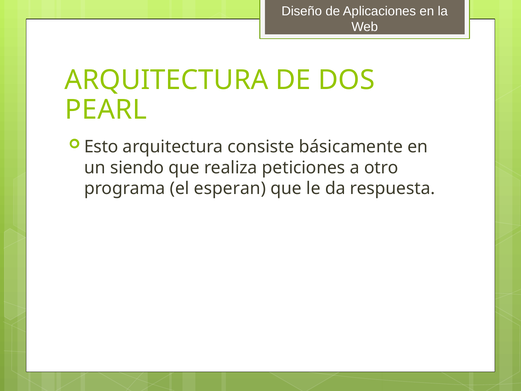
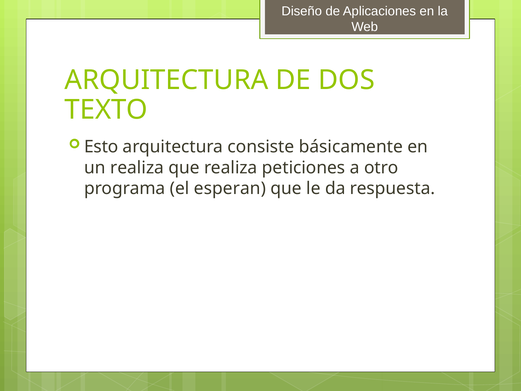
PEARL: PEARL -> TEXTO
un siendo: siendo -> realiza
